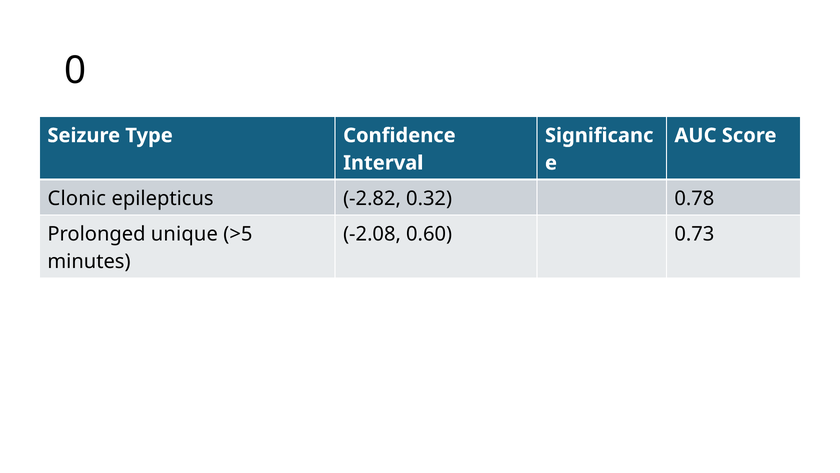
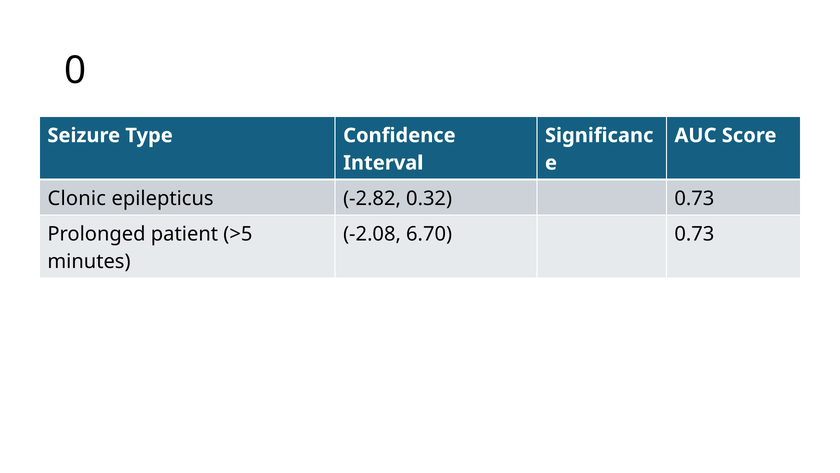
0.32 0.78: 0.78 -> 0.73
unique: unique -> patient
0.60: 0.60 -> 6.70
